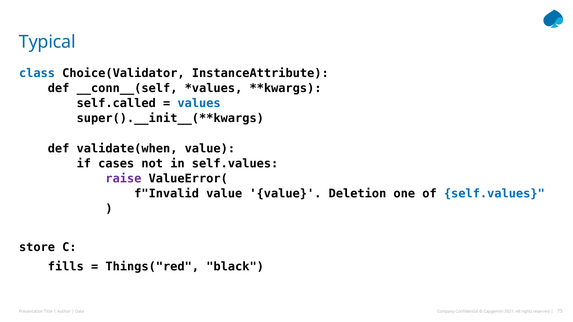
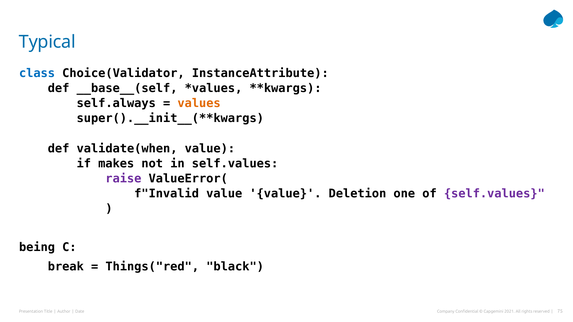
__conn__(self: __conn__(self -> __base__(self
self.called: self.called -> self.always
values colour: blue -> orange
cases: cases -> makes
self.values at (494, 194) colour: blue -> purple
store: store -> being
fills: fills -> break
